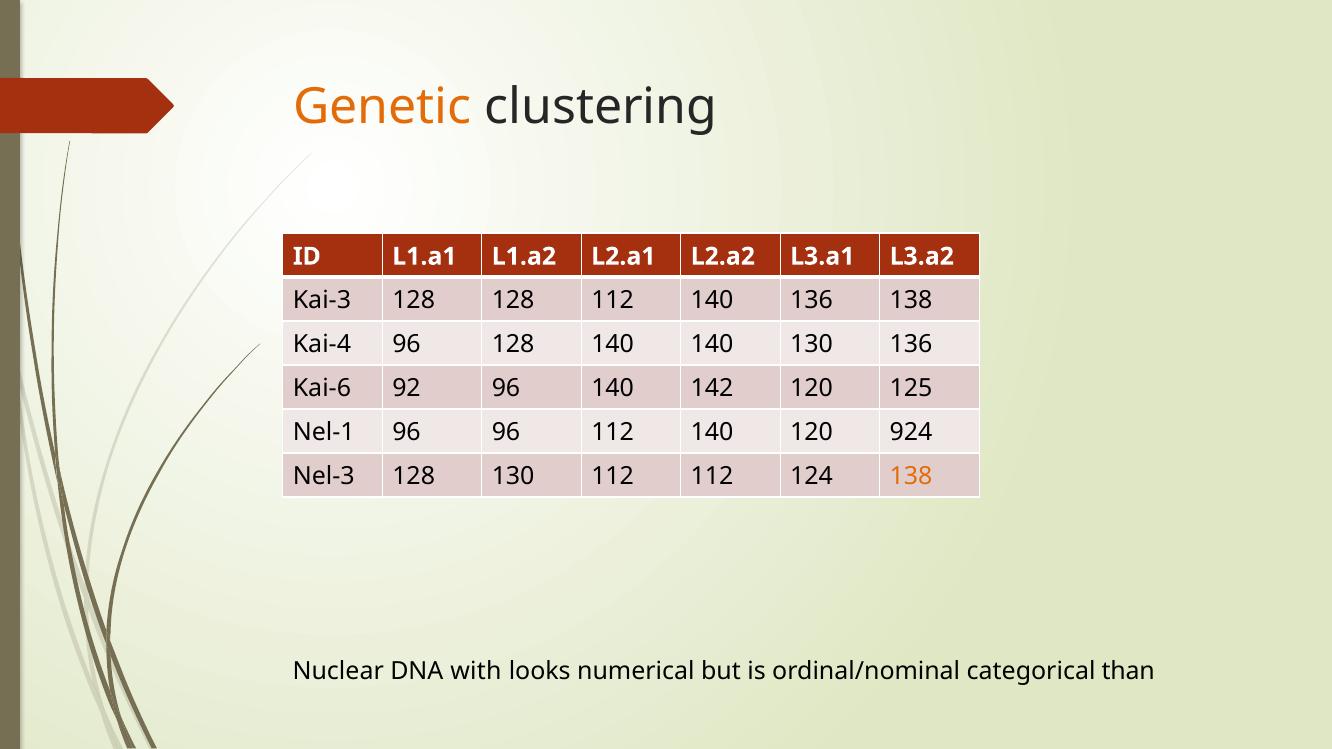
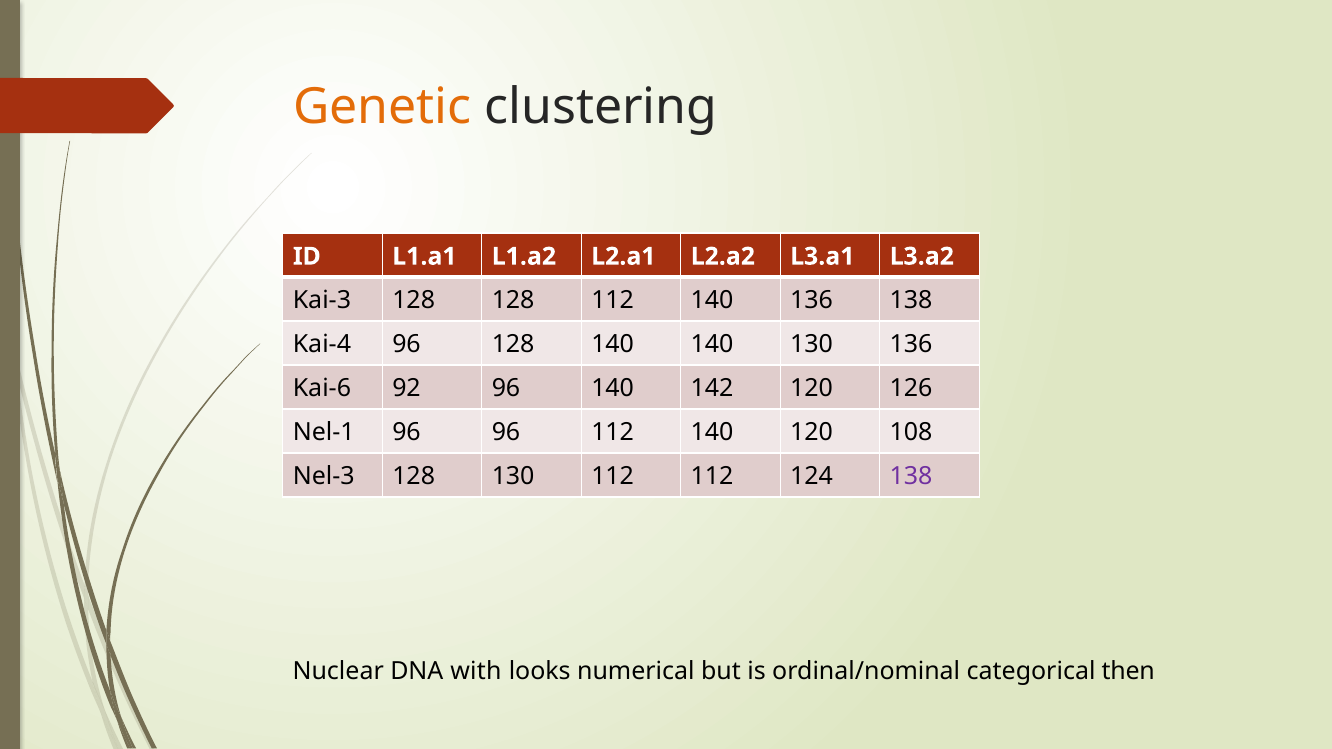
125: 125 -> 126
924: 924 -> 108
138 at (911, 477) colour: orange -> purple
than: than -> then
